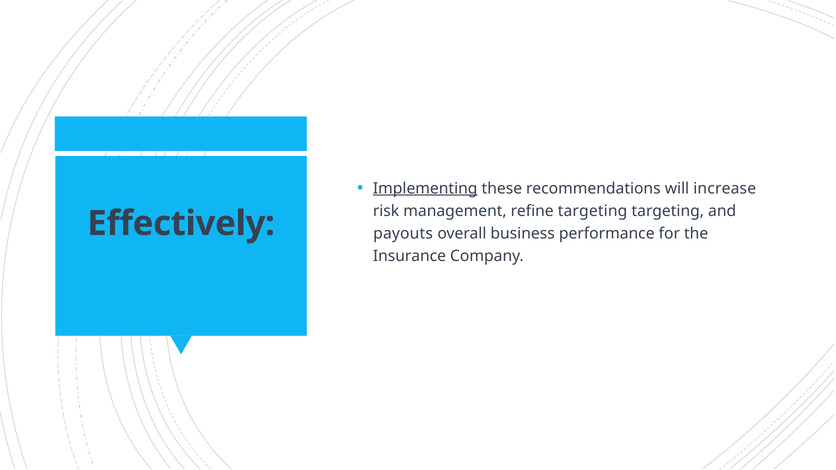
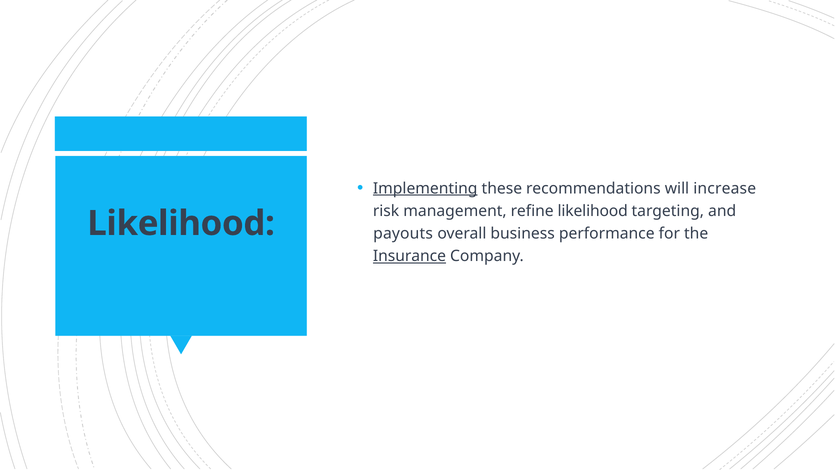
refine targeting: targeting -> likelihood
Effectively at (181, 224): Effectively -> Likelihood
Insurance underline: none -> present
